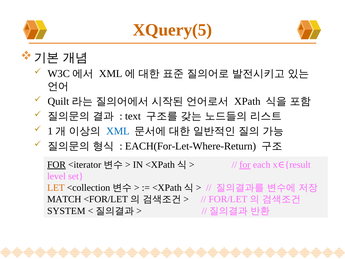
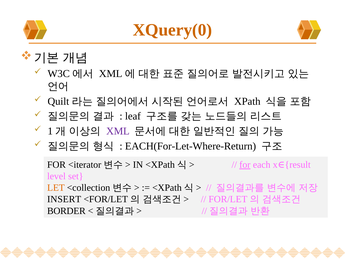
XQuery(5: XQuery(5 -> XQuery(0
text: text -> leaf
XML colour: blue -> purple
FOR at (56, 165) underline: present -> none
MATCH: MATCH -> INSERT
SYSTEM: SYSTEM -> BORDER
